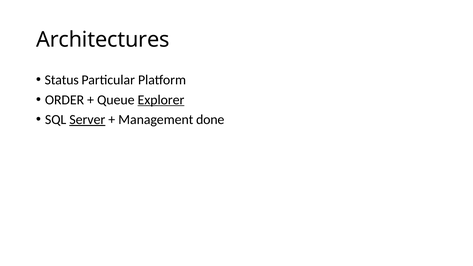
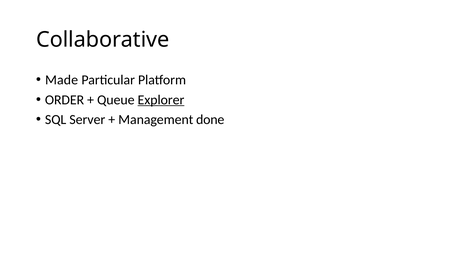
Architectures: Architectures -> Collaborative
Status: Status -> Made
Server underline: present -> none
